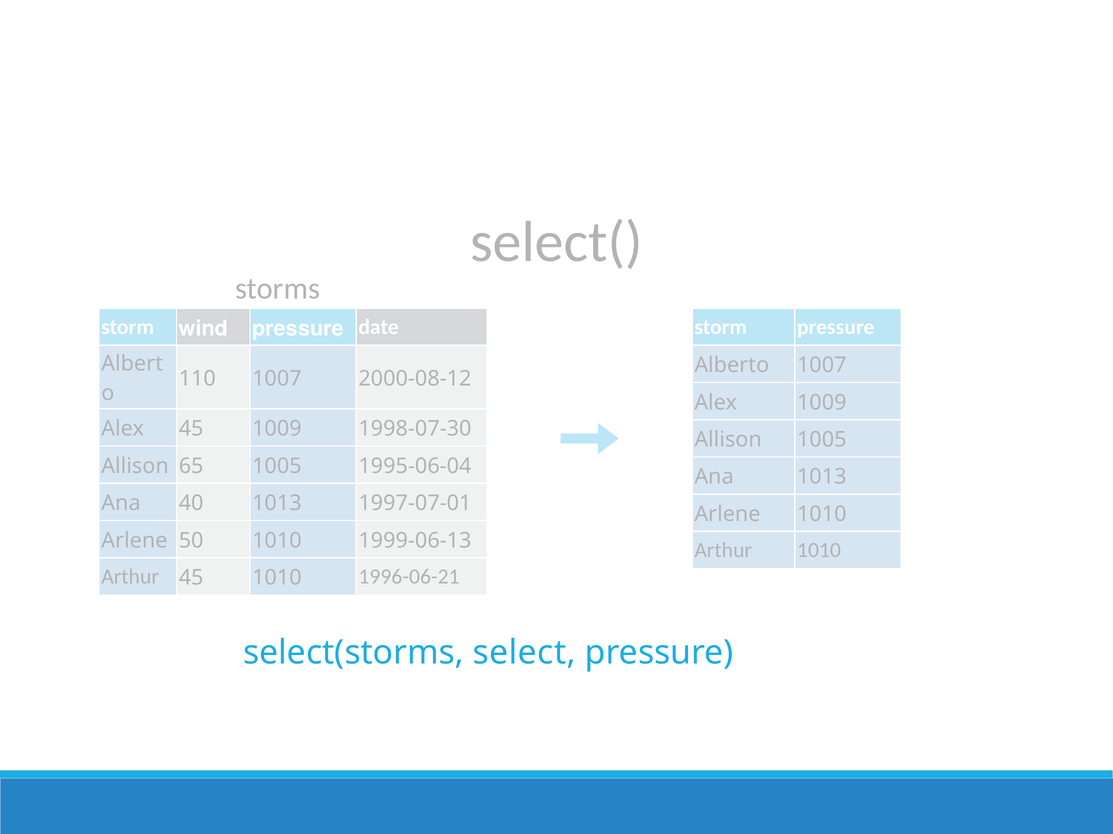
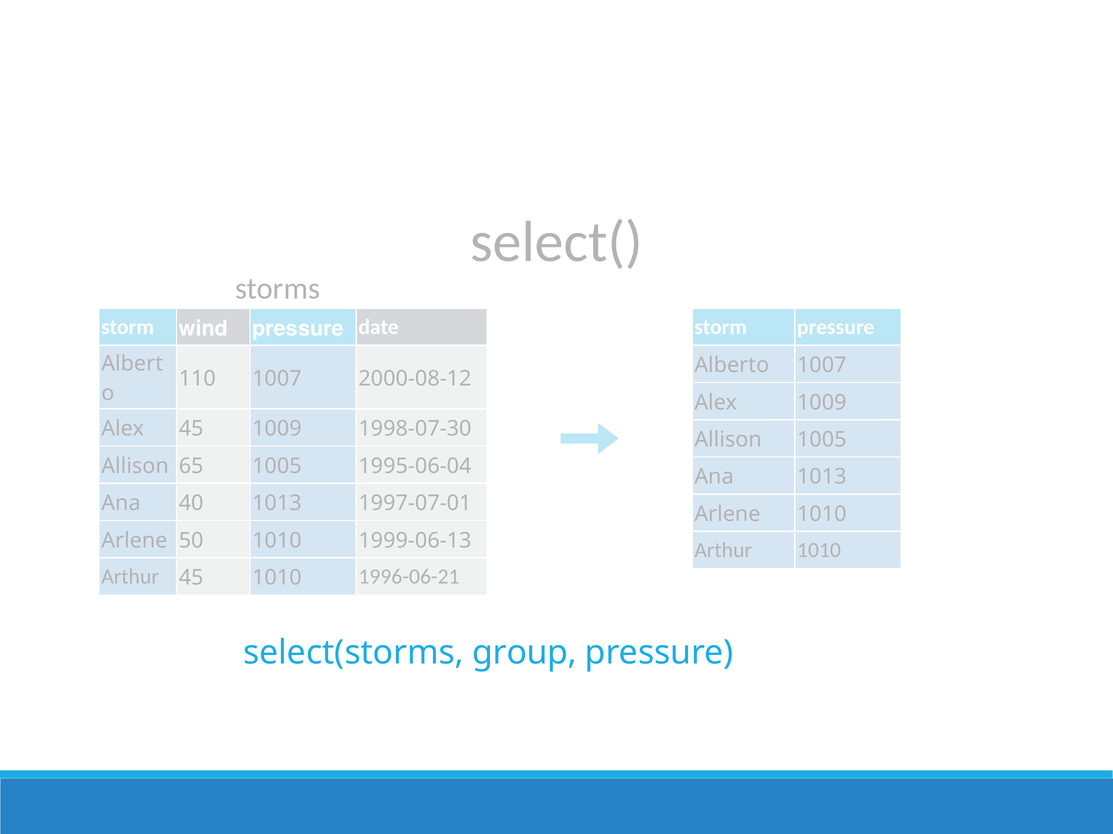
select: select -> group
